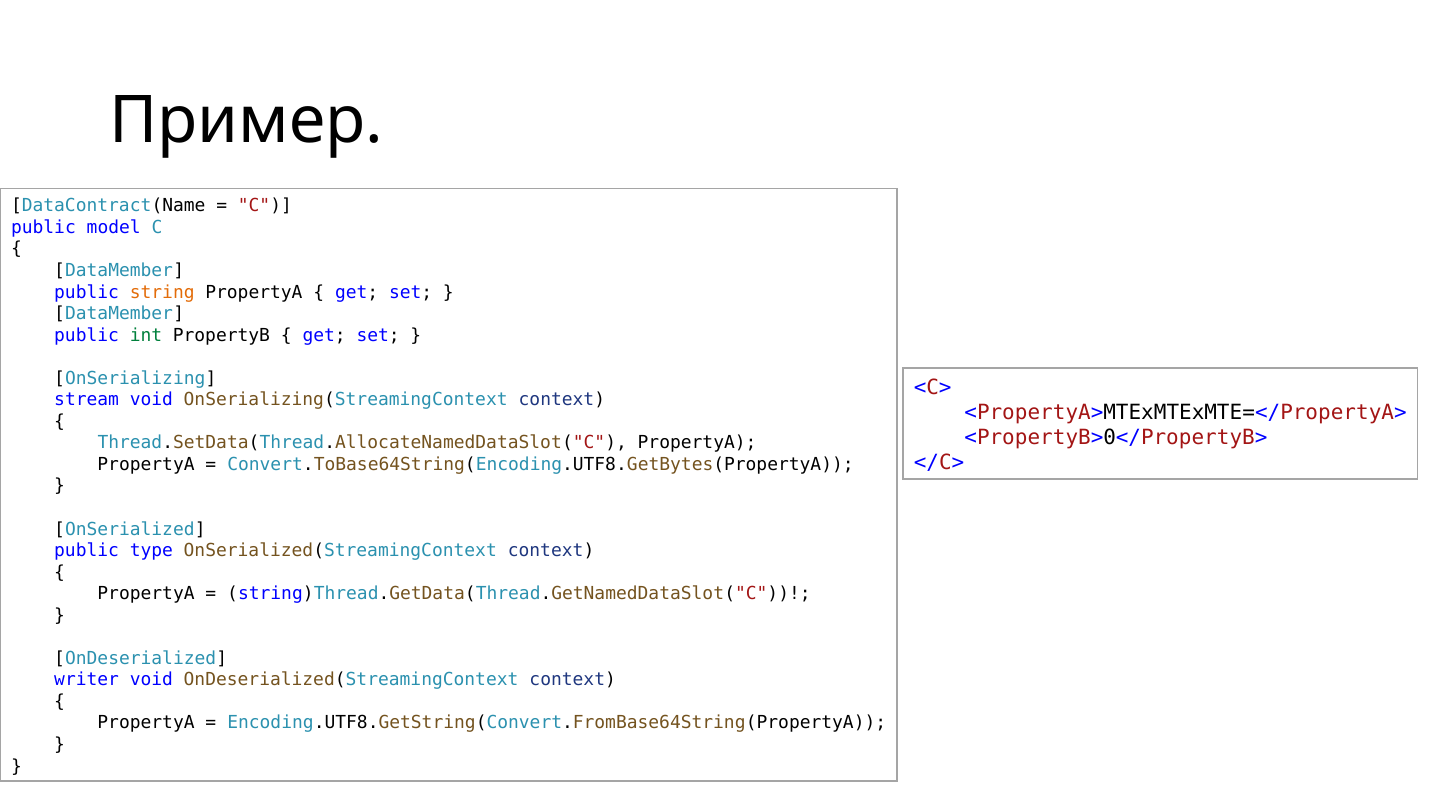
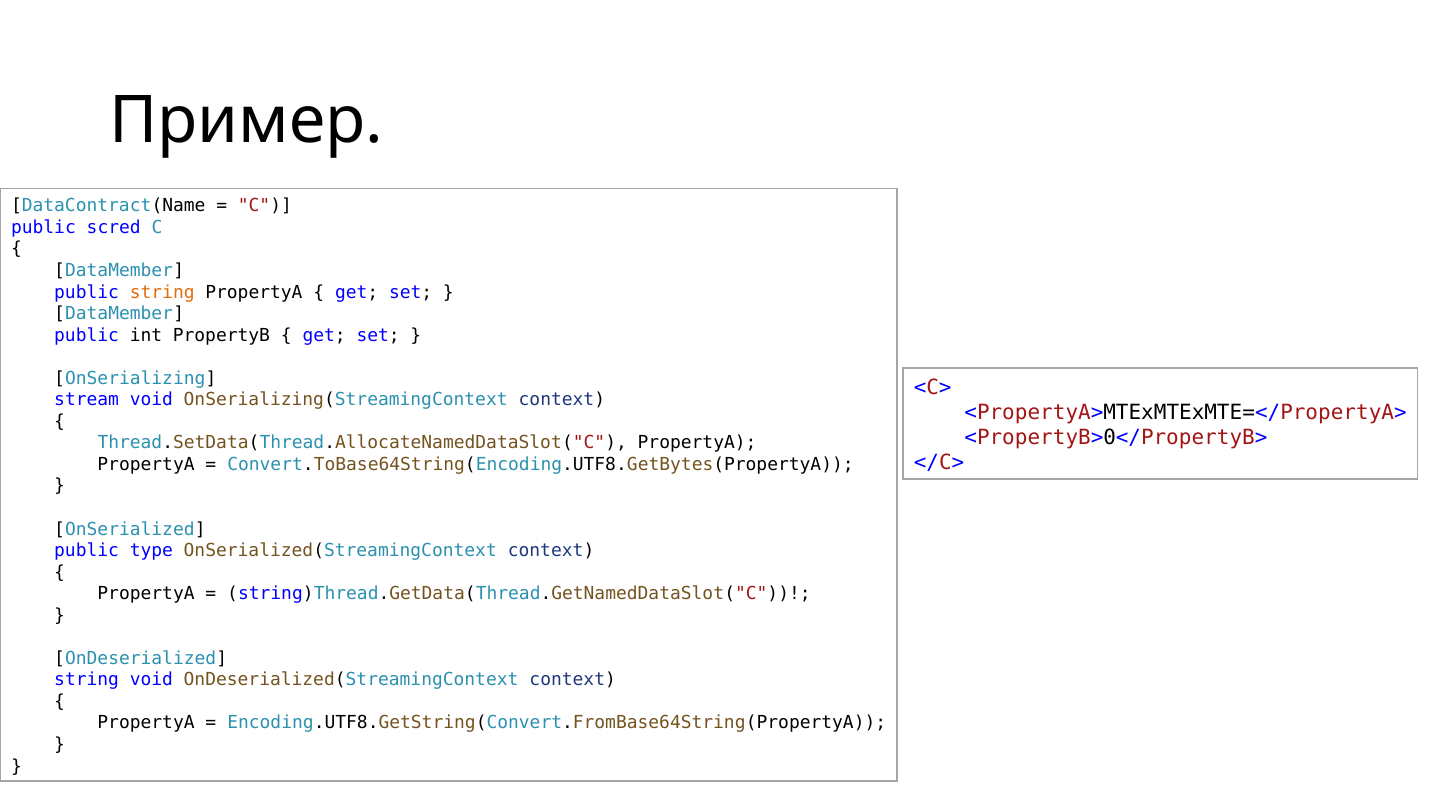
model: model -> scred
int colour: green -> black
writer at (87, 680): writer -> string
